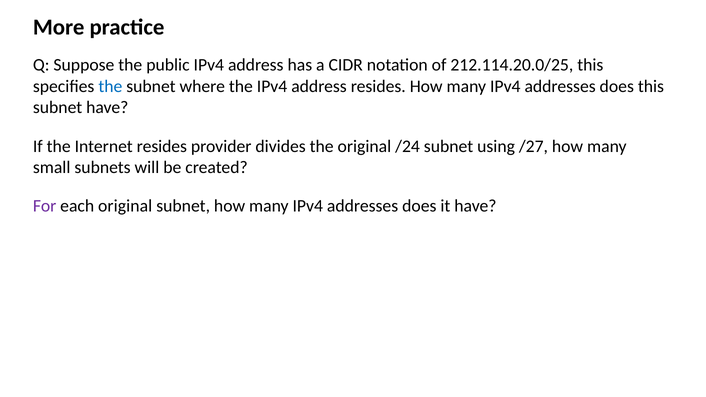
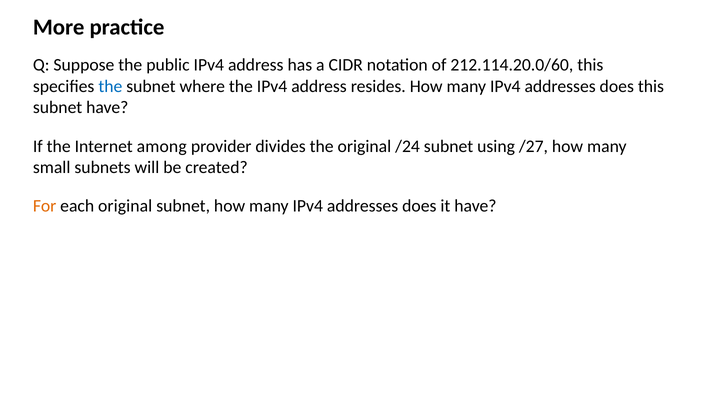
212.114.20.0/25: 212.114.20.0/25 -> 212.114.20.0/60
Internet resides: resides -> among
For colour: purple -> orange
